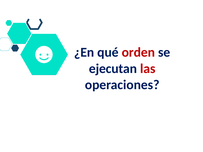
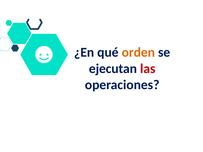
orden colour: red -> orange
